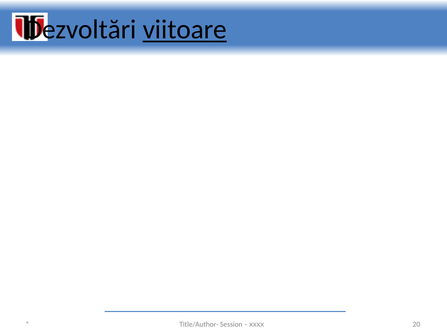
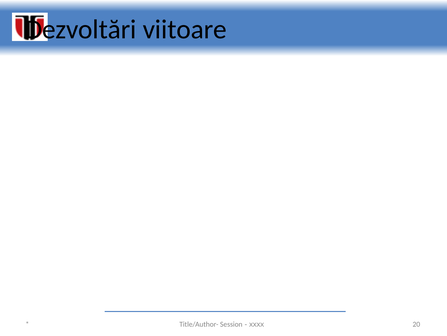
viitoare underline: present -> none
